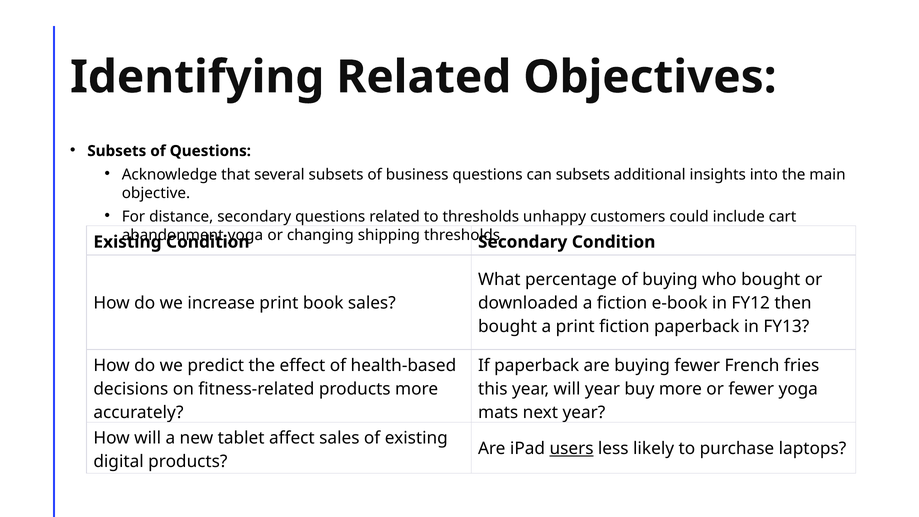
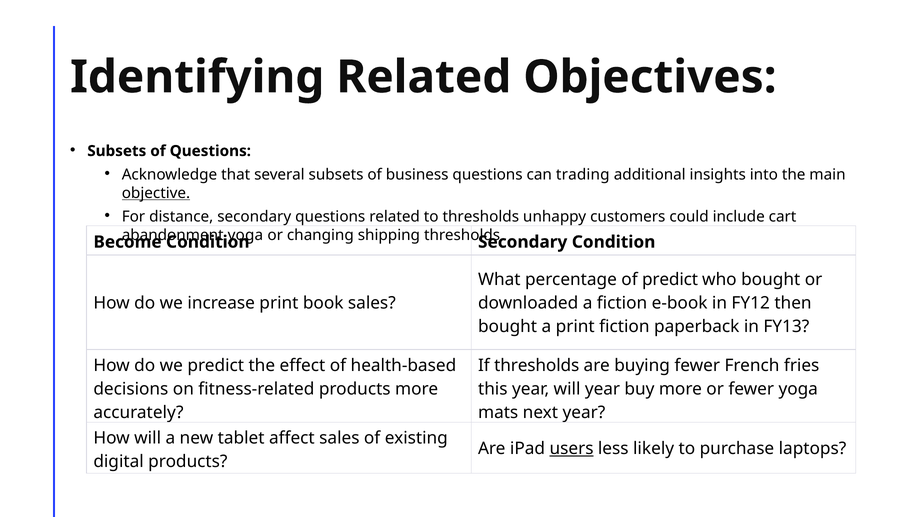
can subsets: subsets -> trading
objective underline: none -> present
Existing at (128, 242): Existing -> Become
of buying: buying -> predict
If paperback: paperback -> thresholds
